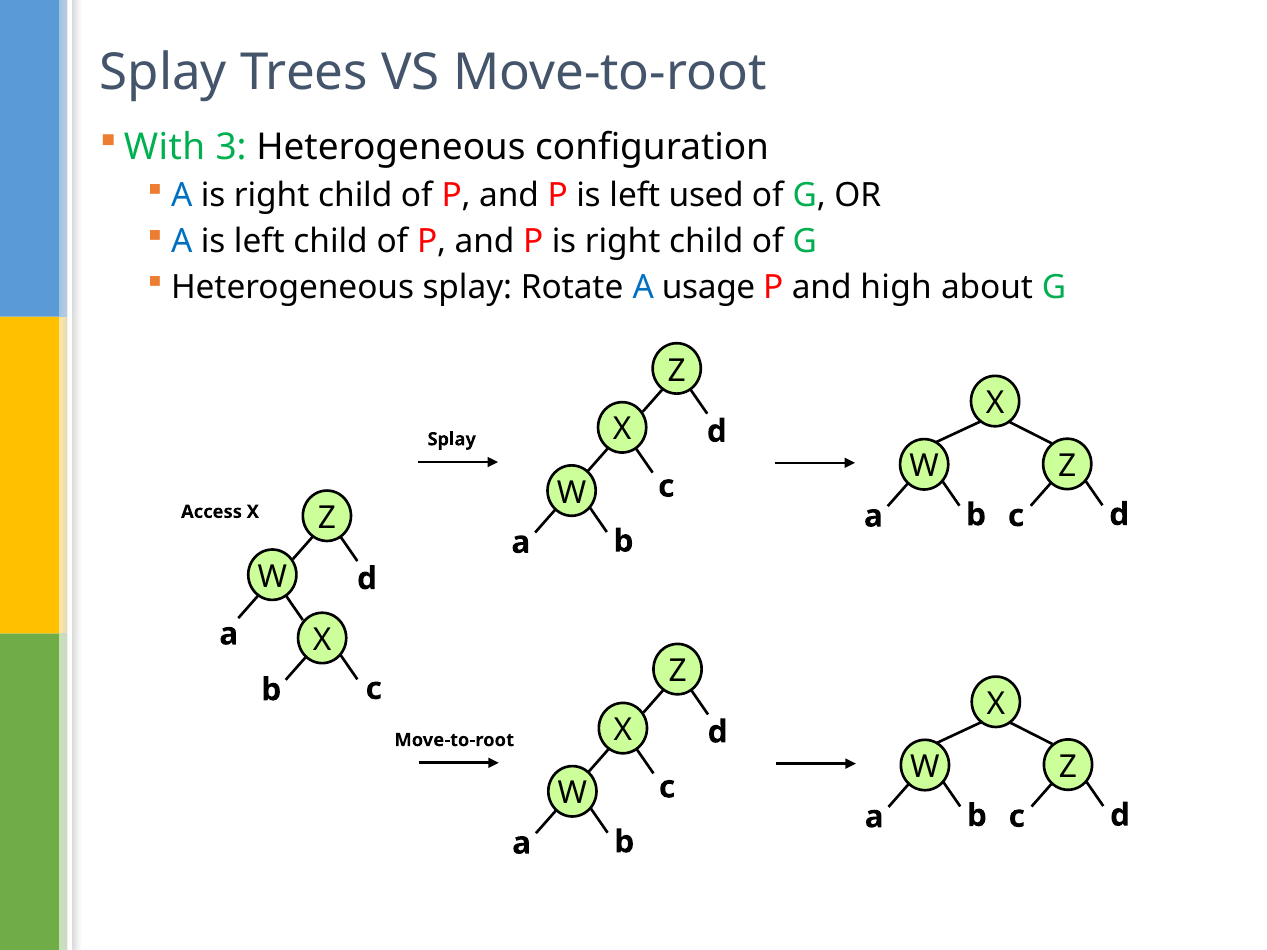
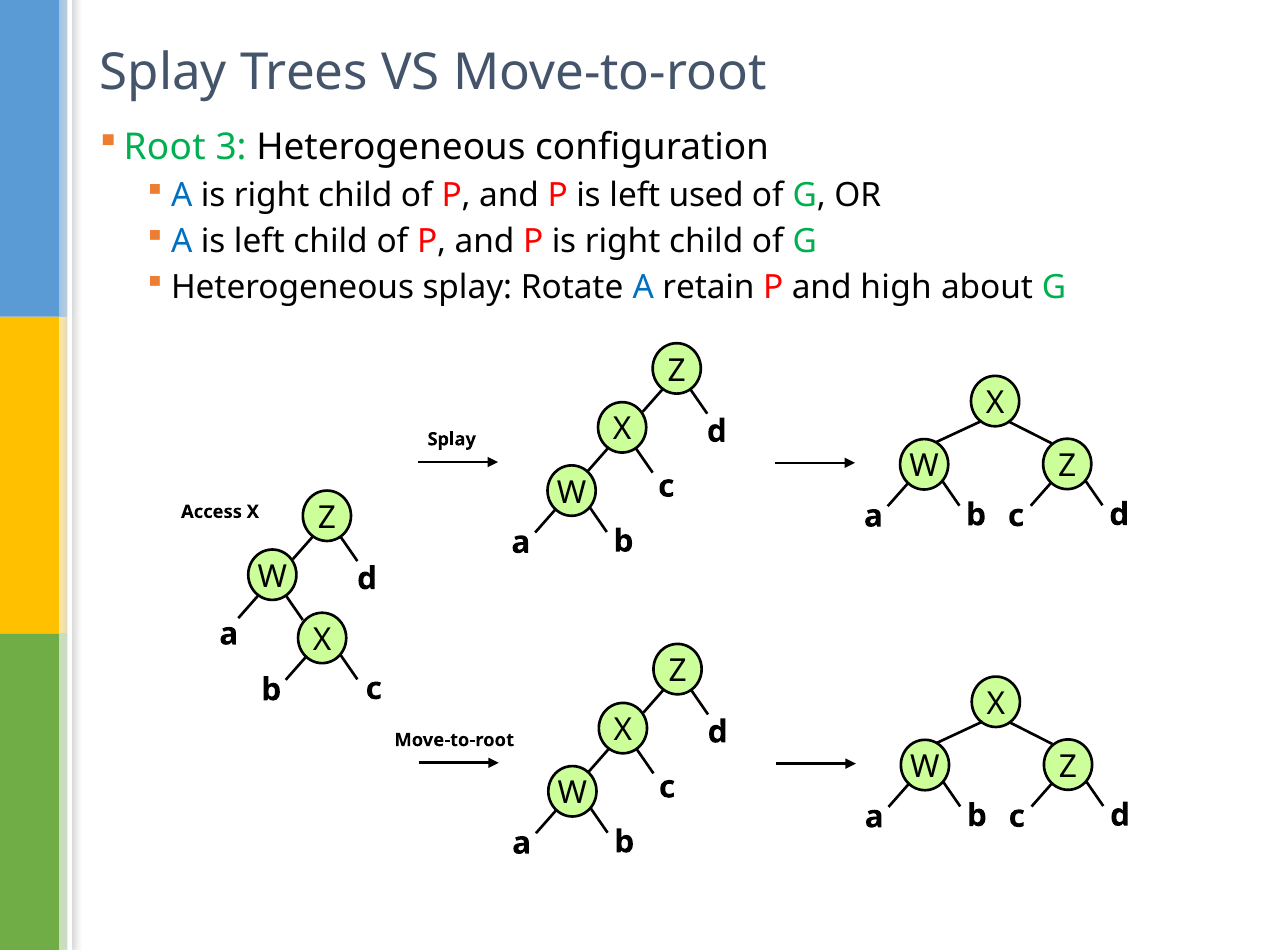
With: With -> Root
usage: usage -> retain
